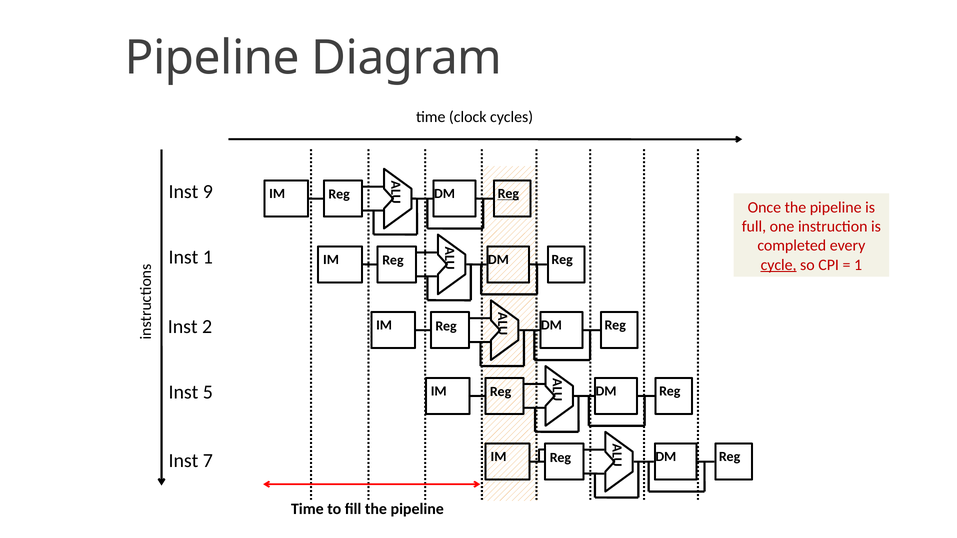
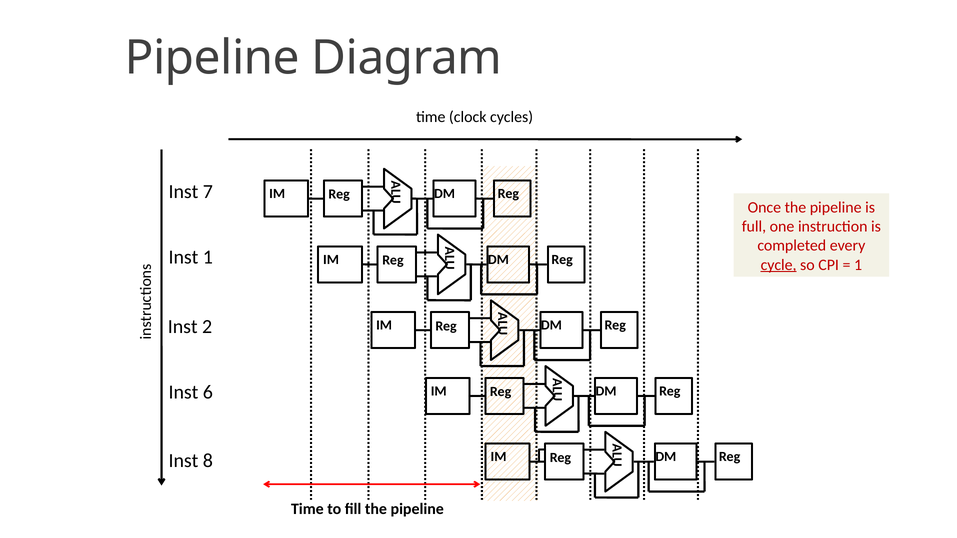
9: 9 -> 7
Reg at (508, 194) underline: present -> none
5: 5 -> 6
7: 7 -> 8
